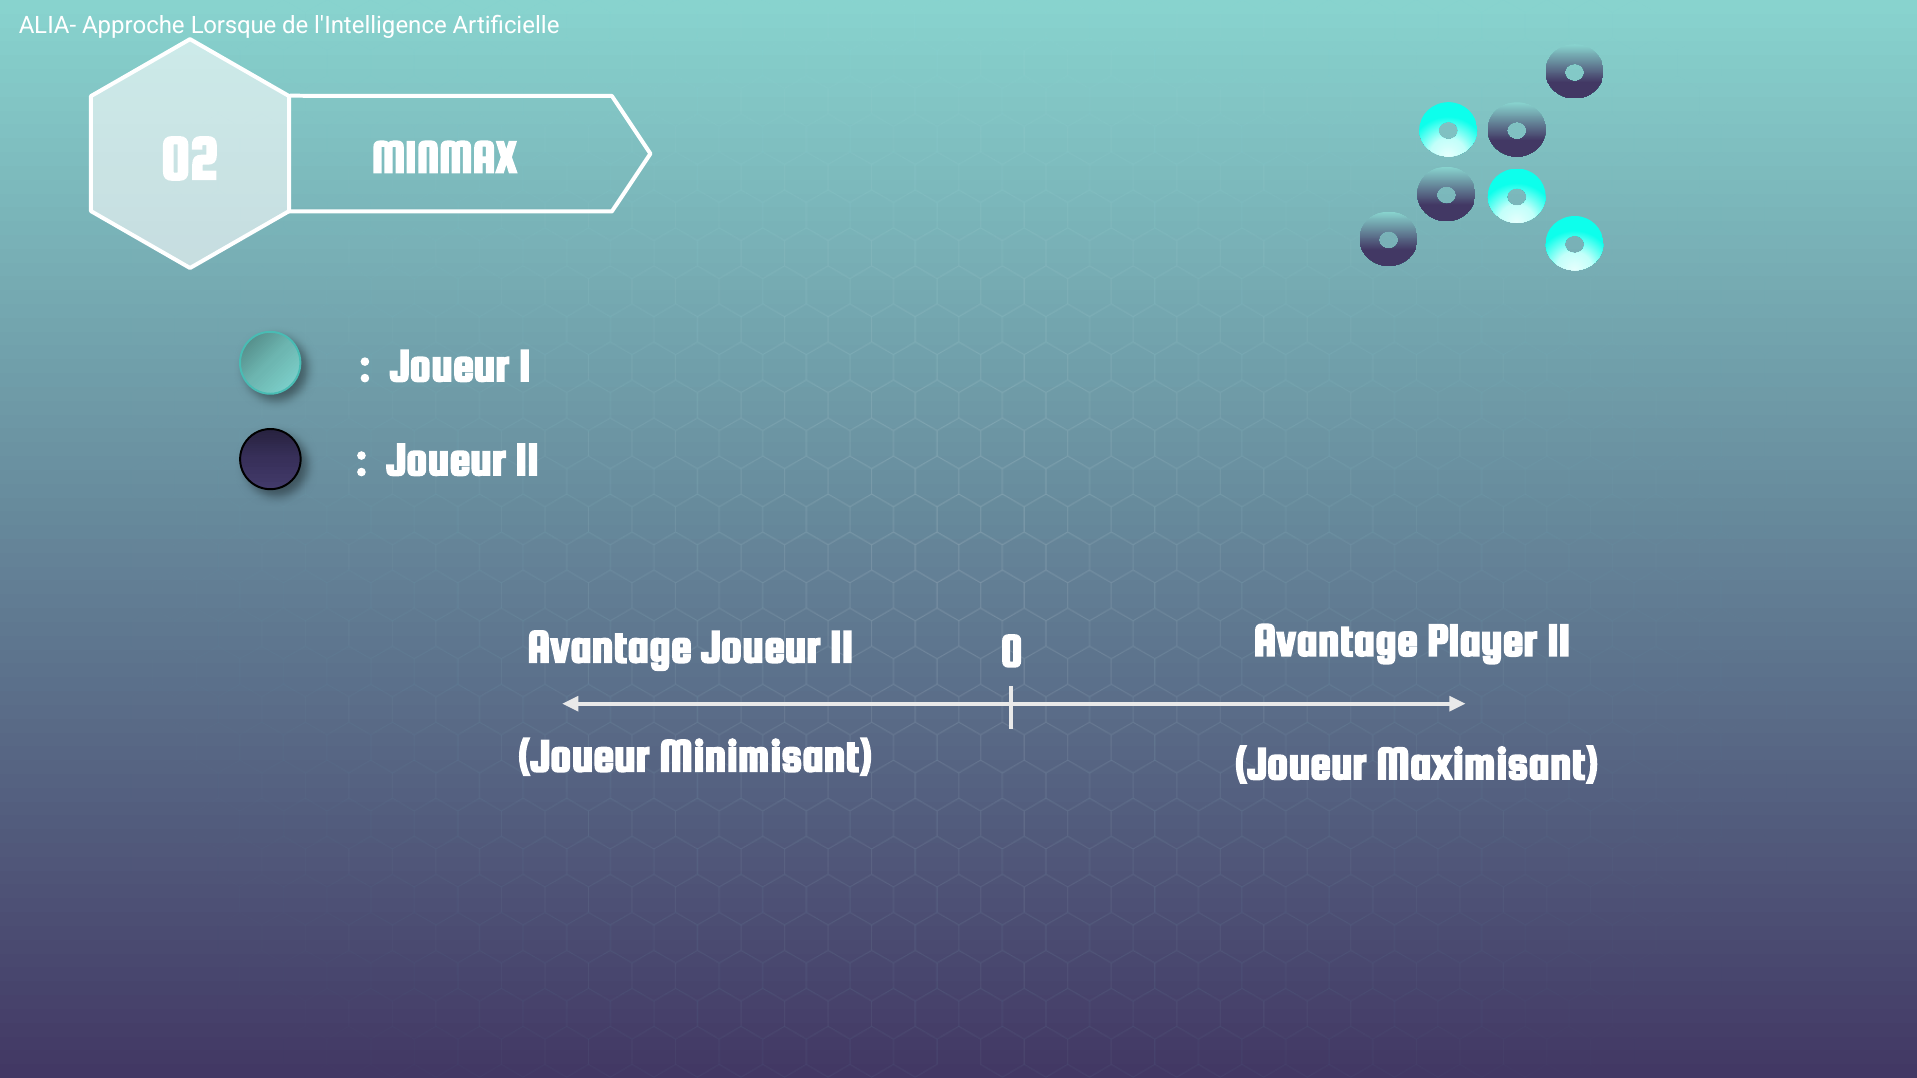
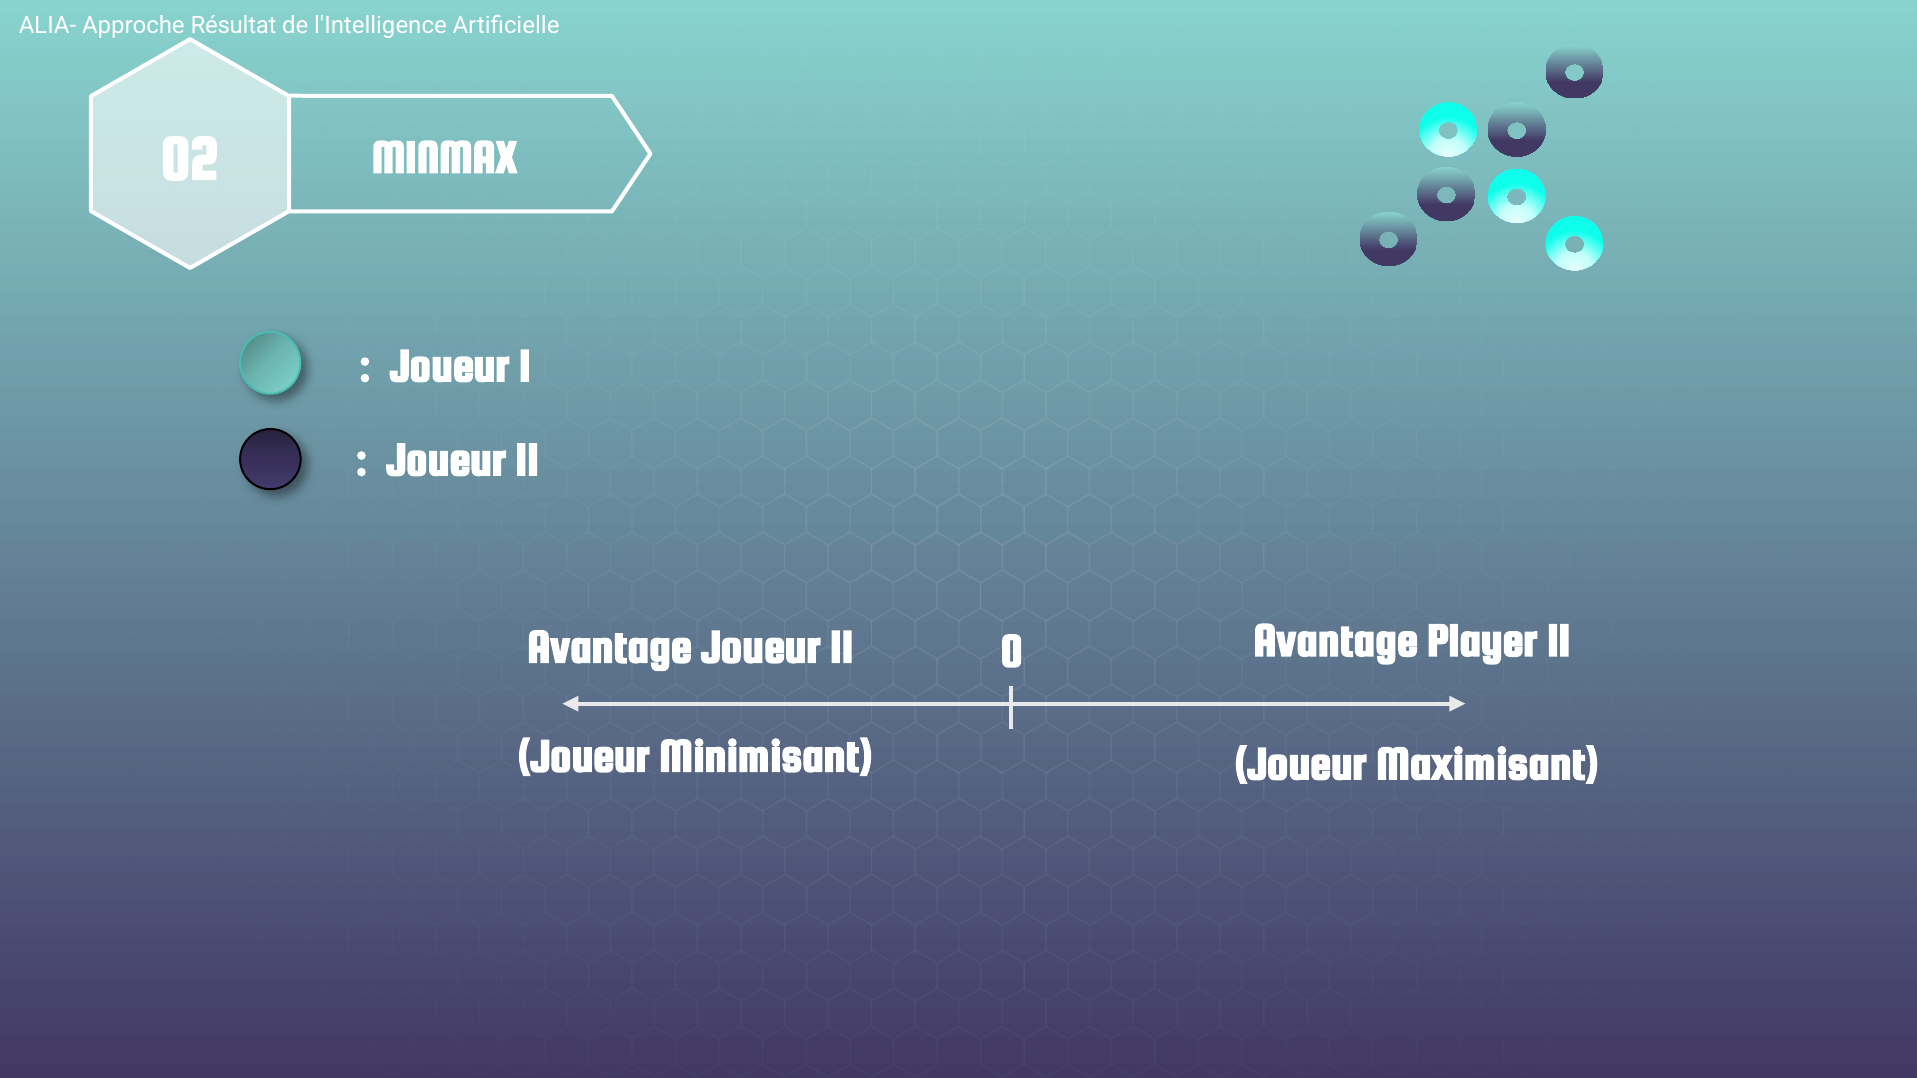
Lorsque: Lorsque -> Résultat
